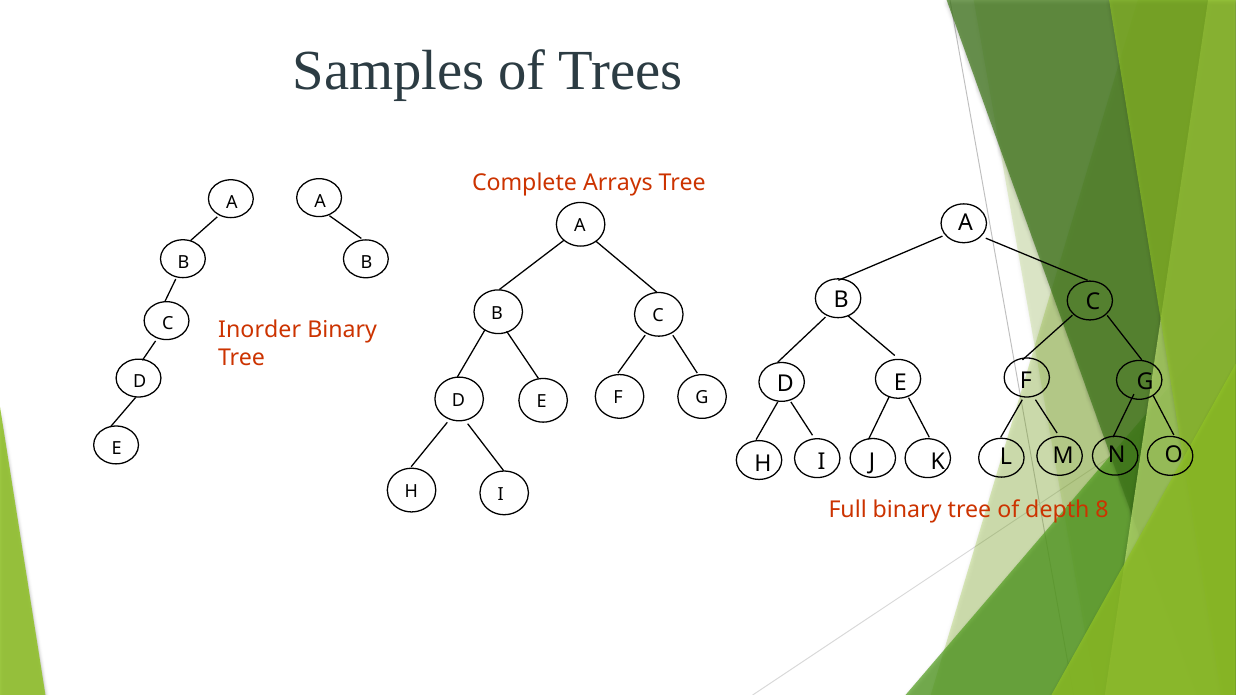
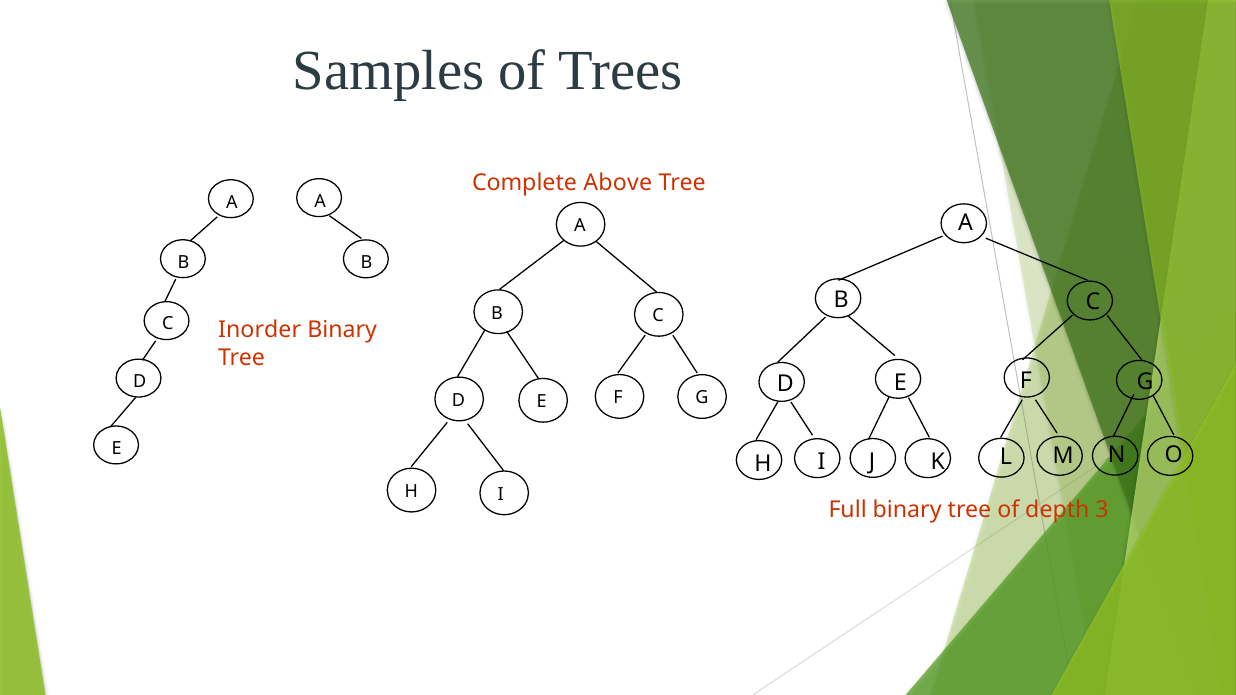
Arrays: Arrays -> Above
8: 8 -> 3
